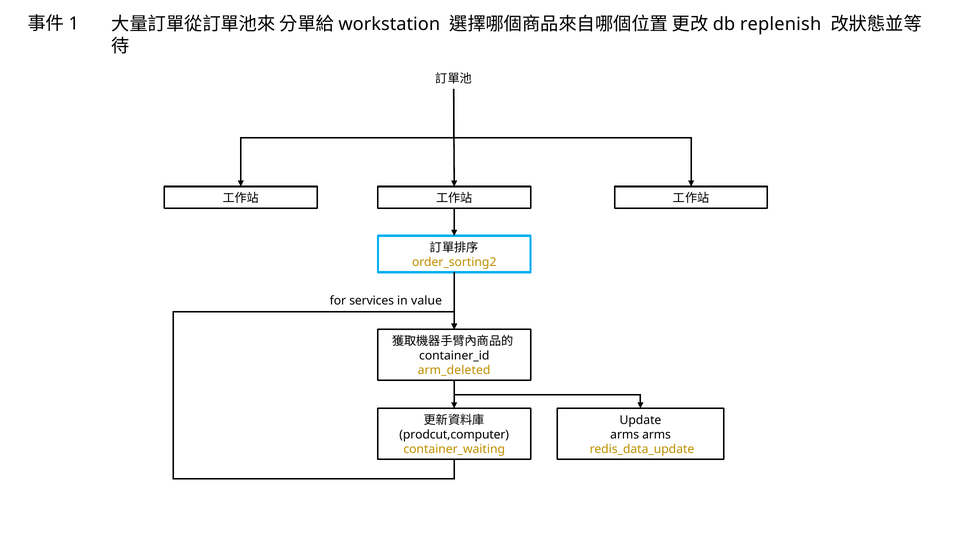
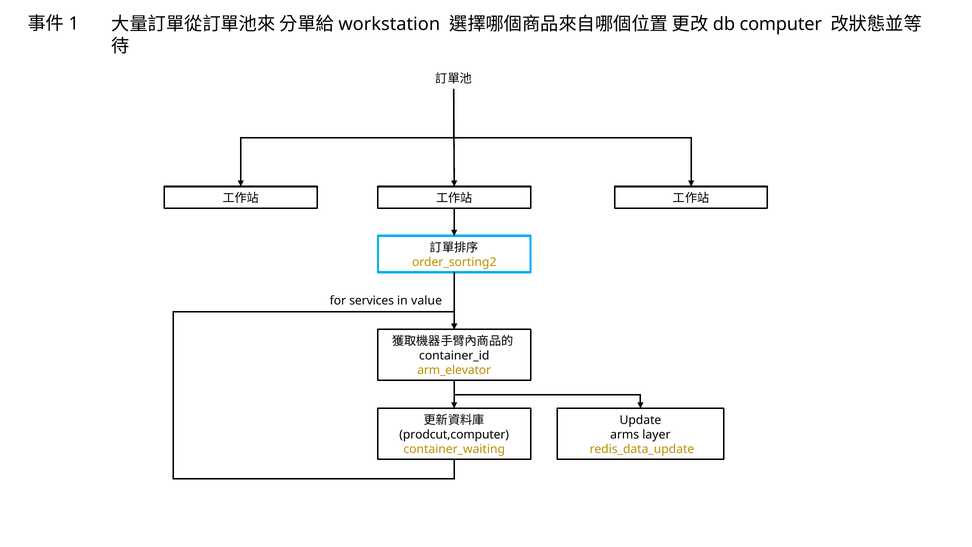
replenish: replenish -> computer
arm_deleted: arm_deleted -> arm_elevator
arms arms: arms -> layer
